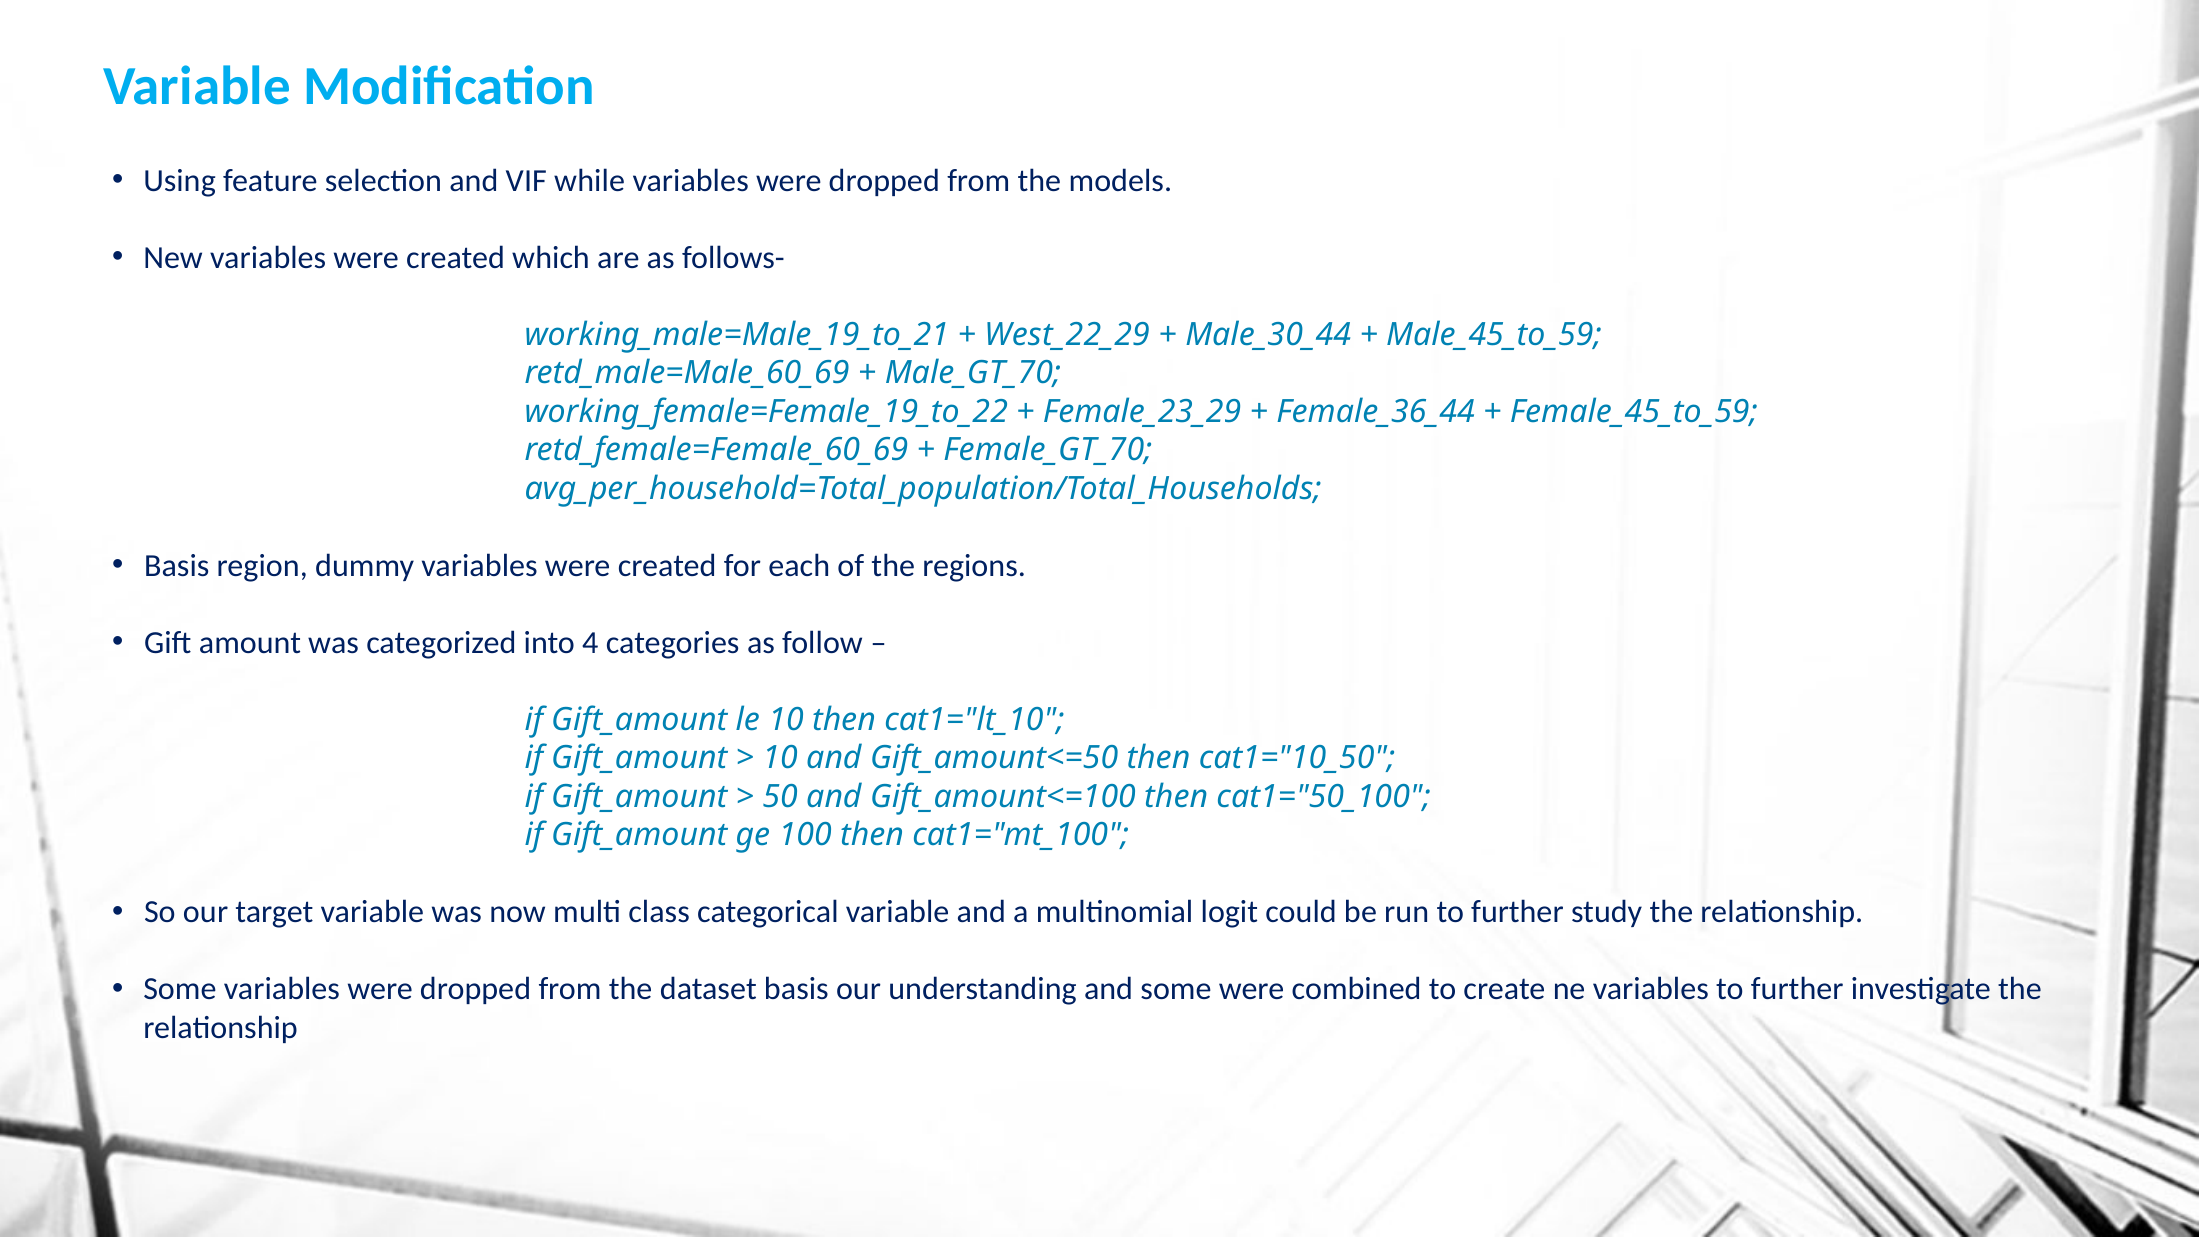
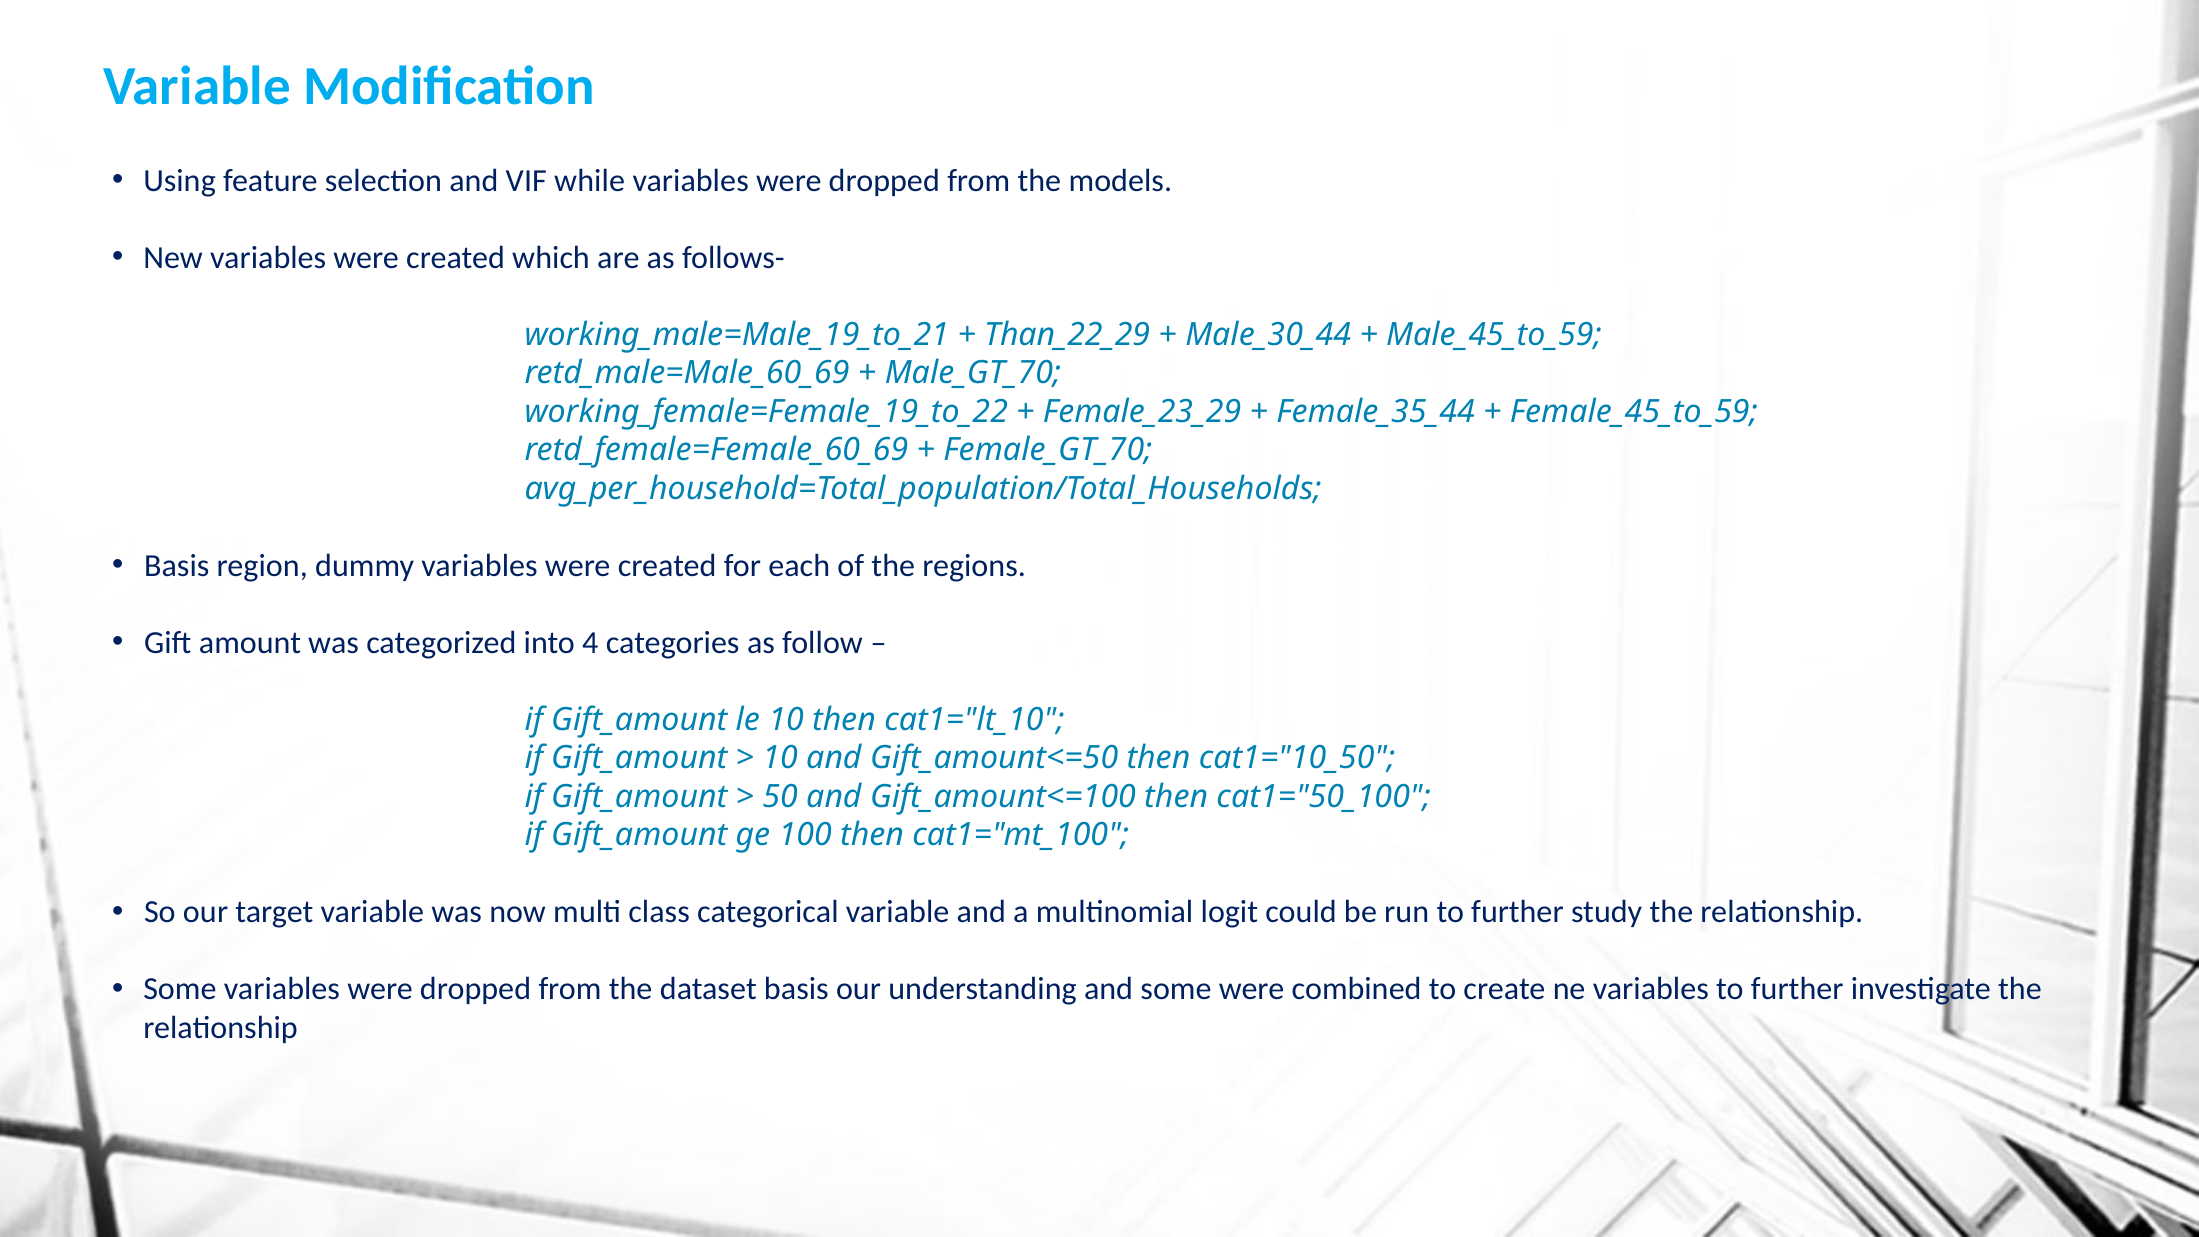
West_22_29: West_22_29 -> Than_22_29
Female_36_44: Female_36_44 -> Female_35_44
